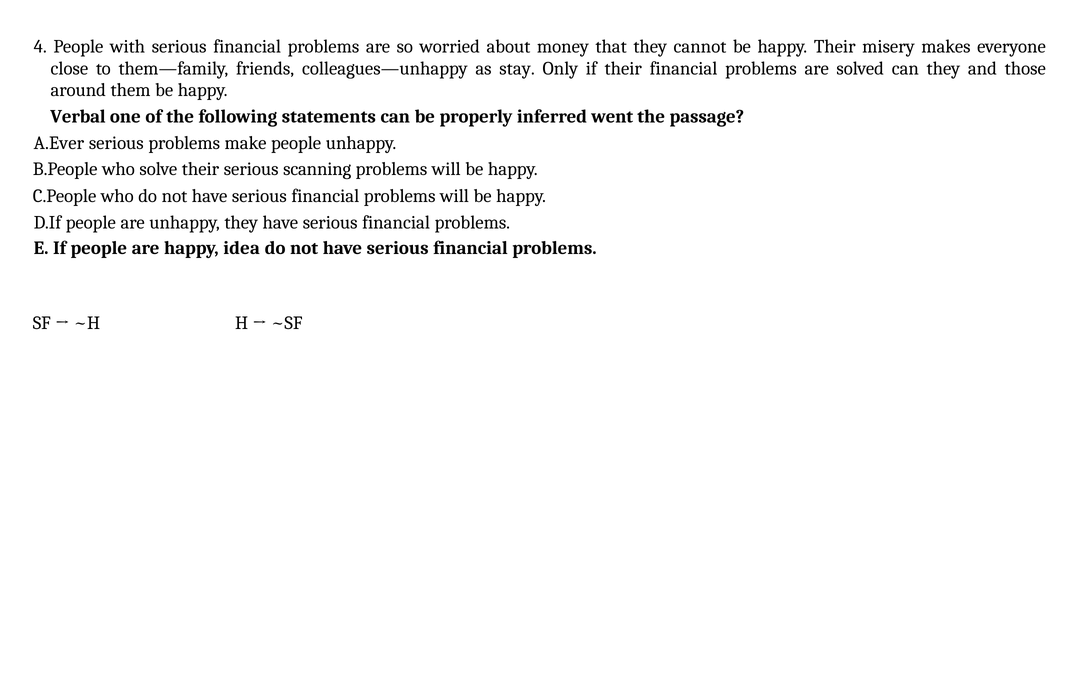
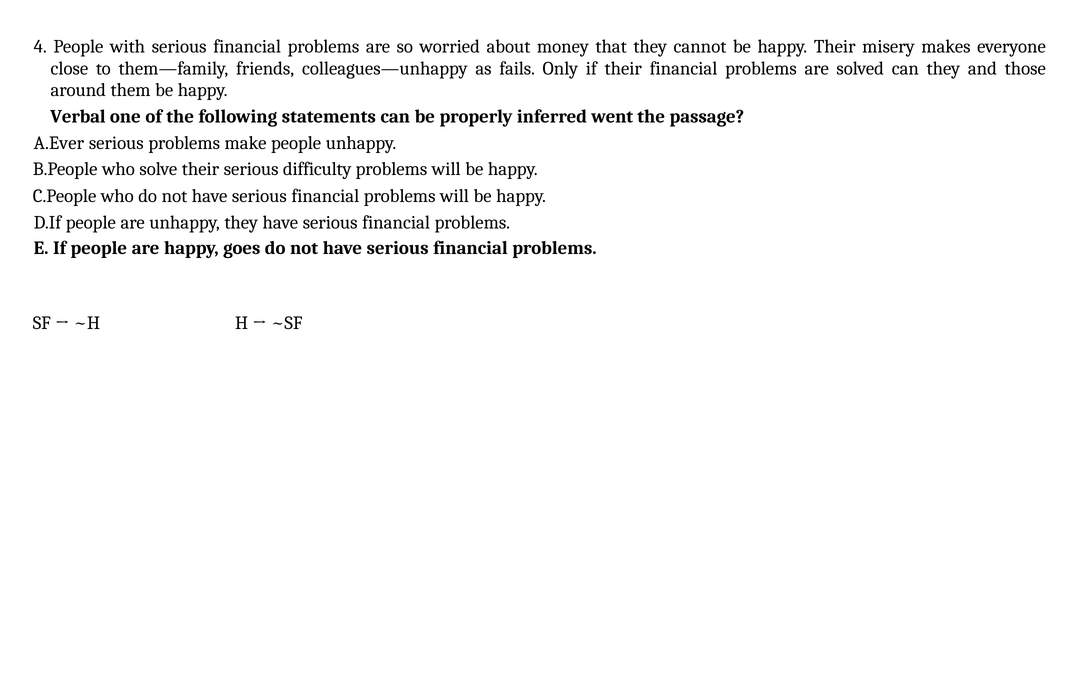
stay: stay -> fails
scanning: scanning -> difficulty
idea: idea -> goes
